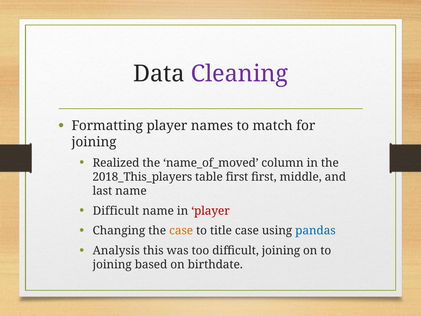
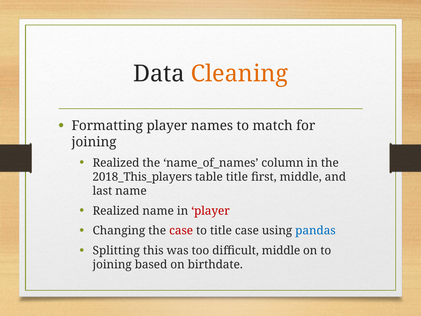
Cleaning colour: purple -> orange
name_of_moved: name_of_moved -> name_of_names
table first: first -> title
Difficult at (116, 211): Difficult -> Realized
case at (181, 231) colour: orange -> red
Analysis: Analysis -> Splitting
difficult joining: joining -> middle
